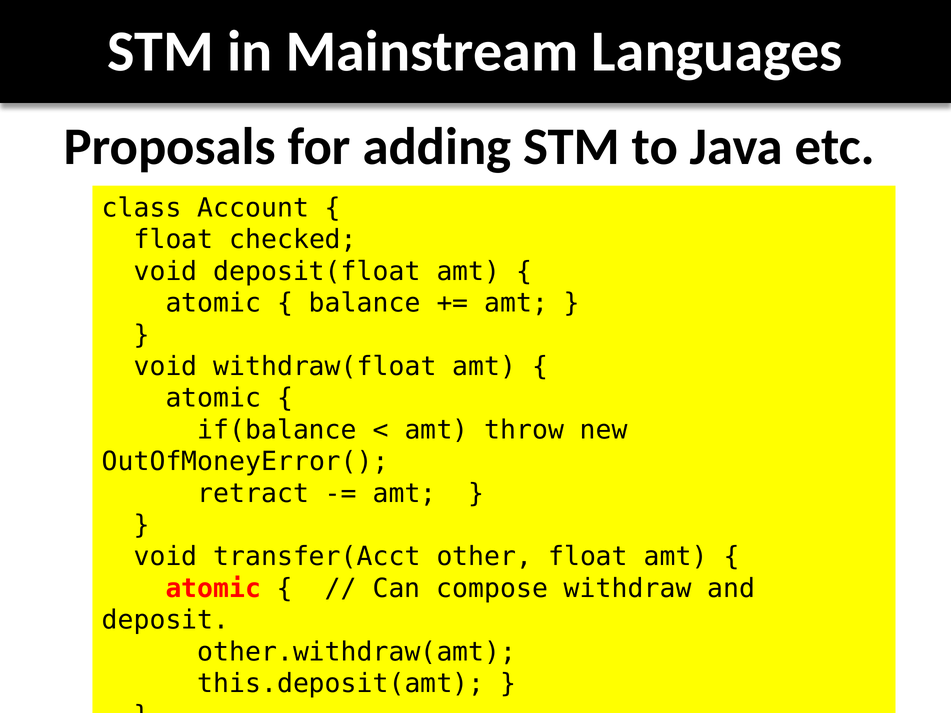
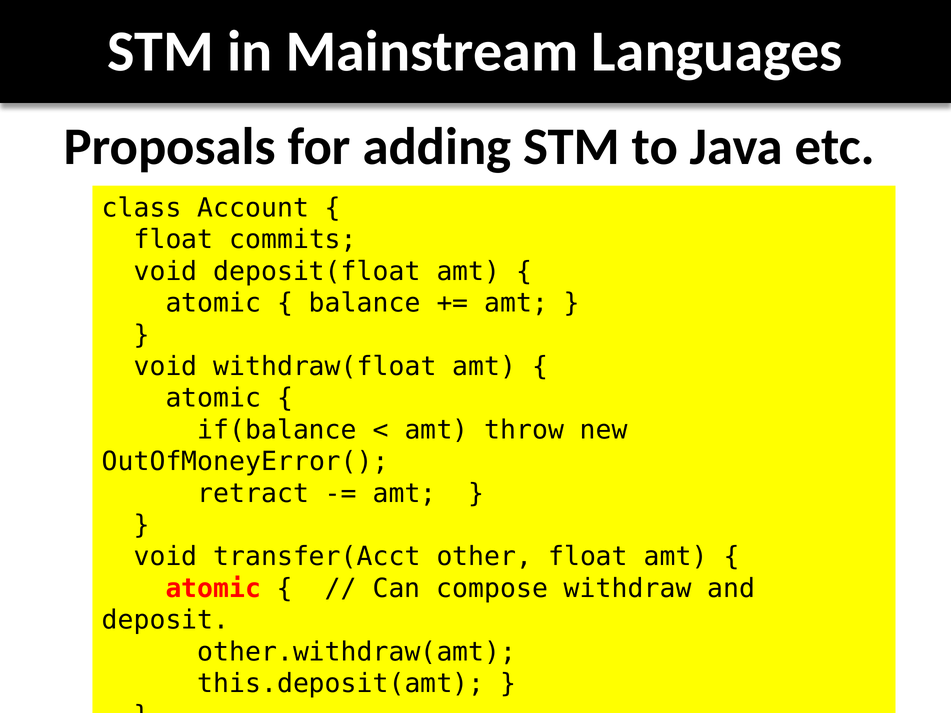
checked: checked -> commits
